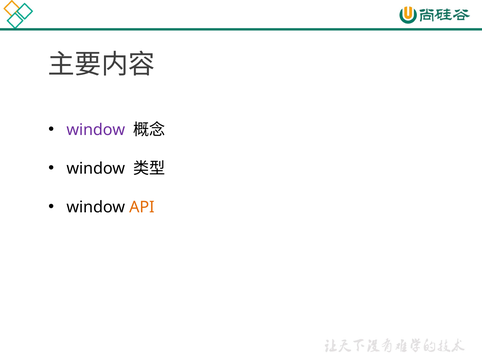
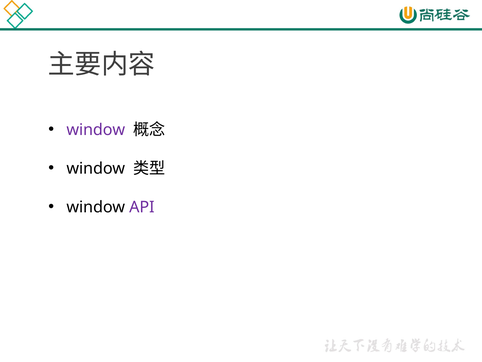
API colour: orange -> purple
